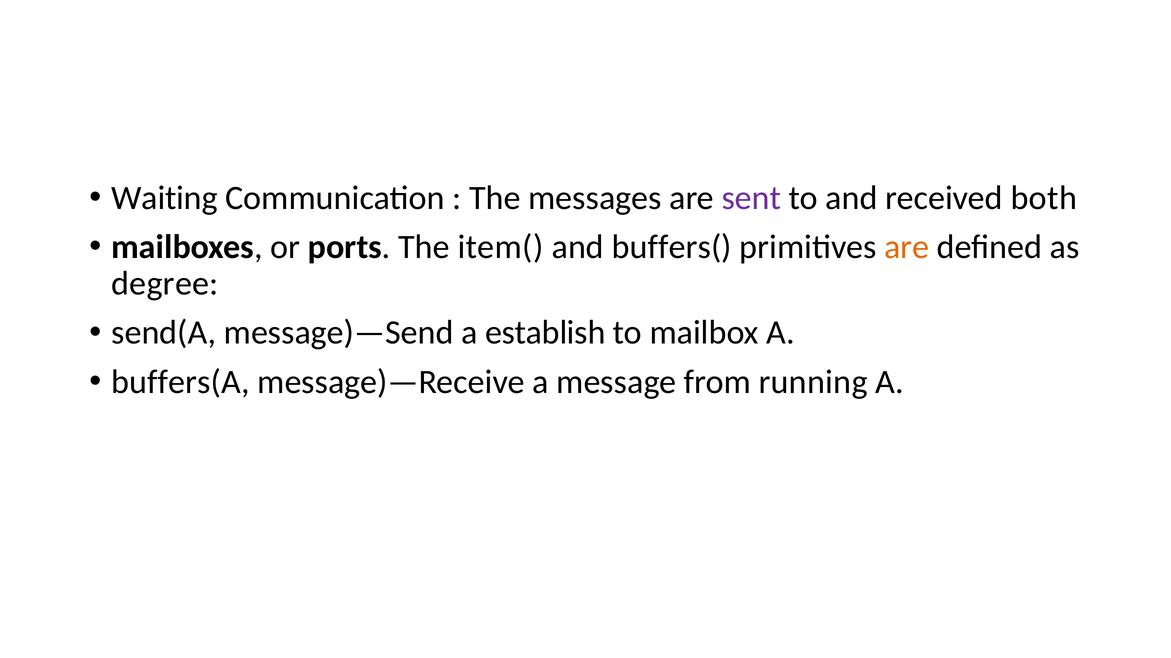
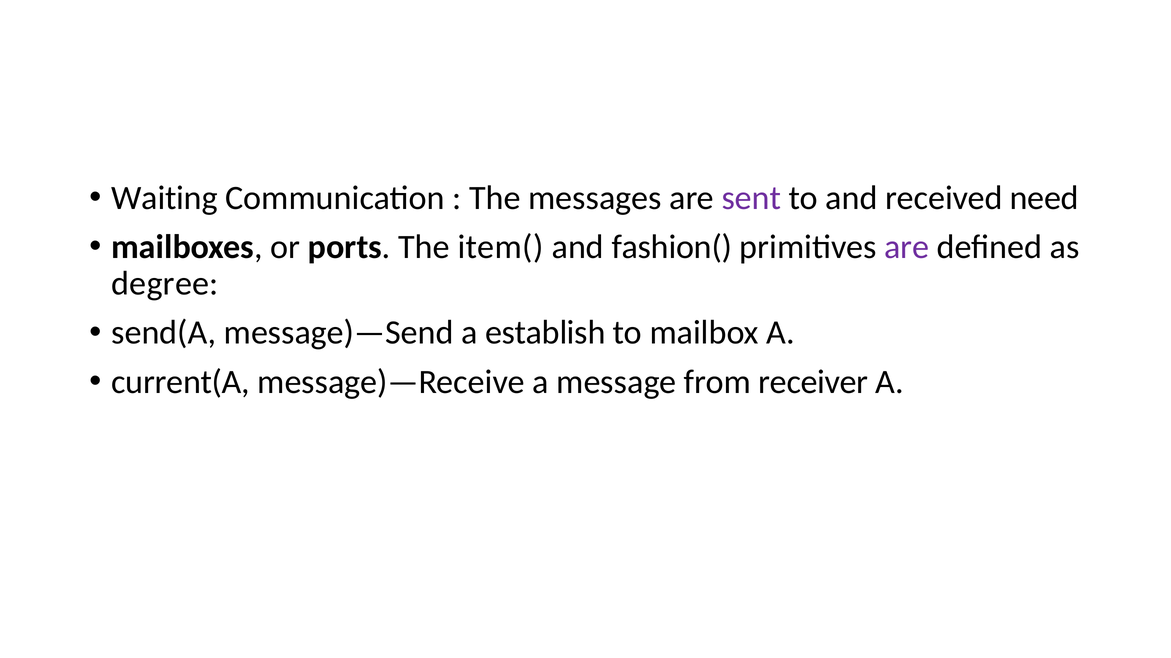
both: both -> need
buffers(: buffers( -> fashion(
are at (907, 247) colour: orange -> purple
buffers(A: buffers(A -> current(A
running: running -> receiver
